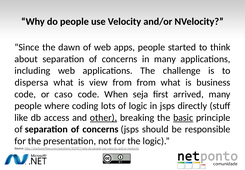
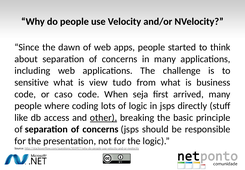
dispersa: dispersa -> sensitive
view from: from -> tudo
basic underline: present -> none
